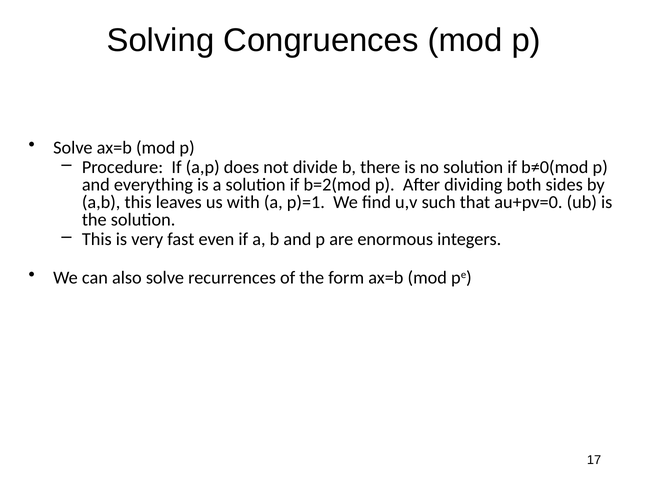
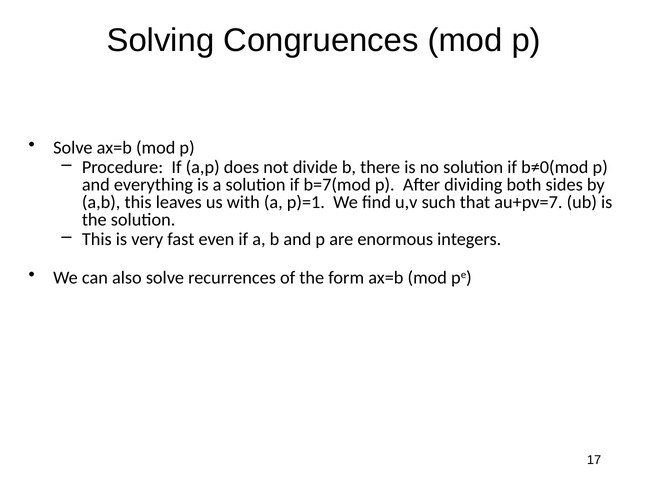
b=2(mod: b=2(mod -> b=7(mod
au+pv=0: au+pv=0 -> au+pv=7
